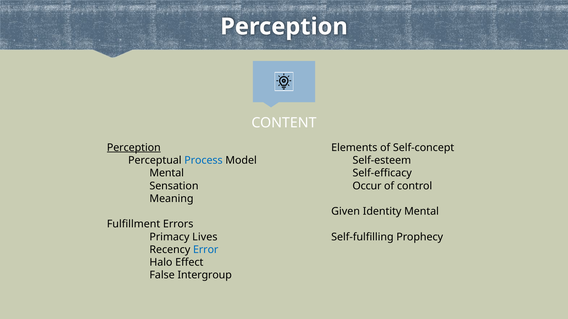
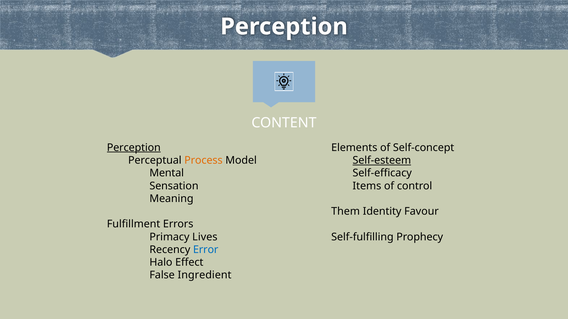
Process colour: blue -> orange
Self-esteem underline: none -> present
Occur: Occur -> Items
Given: Given -> Them
Identity Mental: Mental -> Favour
Intergroup: Intergroup -> Ingredient
